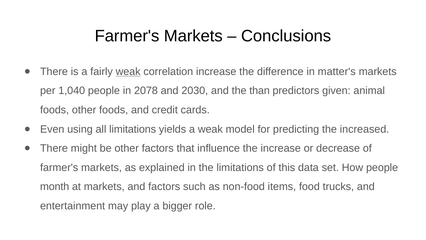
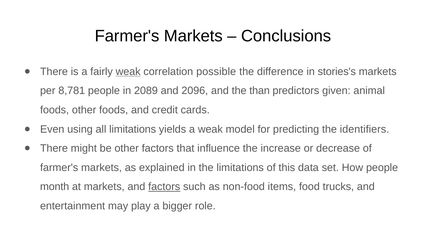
correlation increase: increase -> possible
matter's: matter's -> stories's
1,040: 1,040 -> 8,781
2078: 2078 -> 2089
2030: 2030 -> 2096
increased: increased -> identifiers
factors at (164, 186) underline: none -> present
